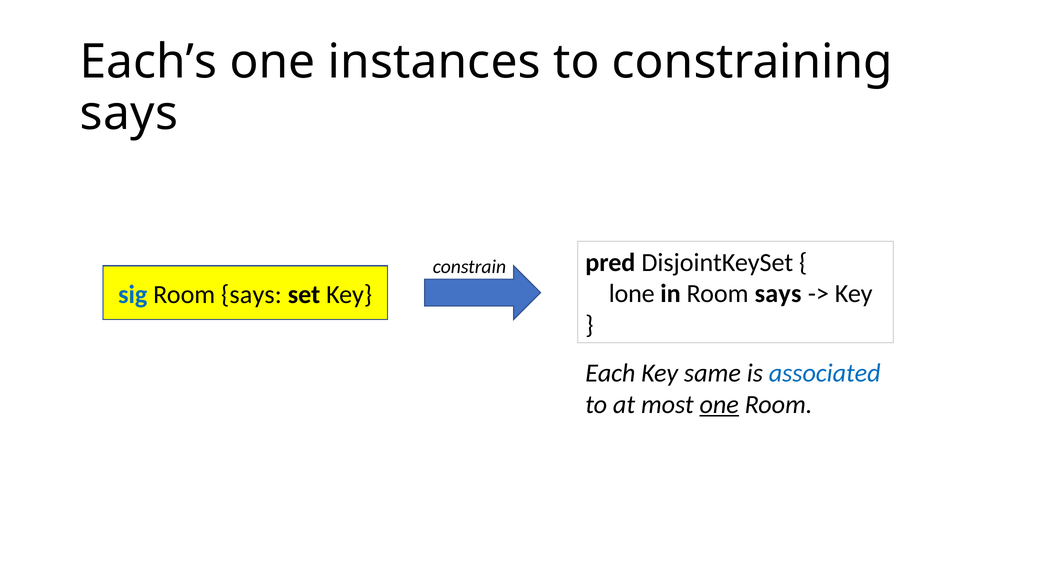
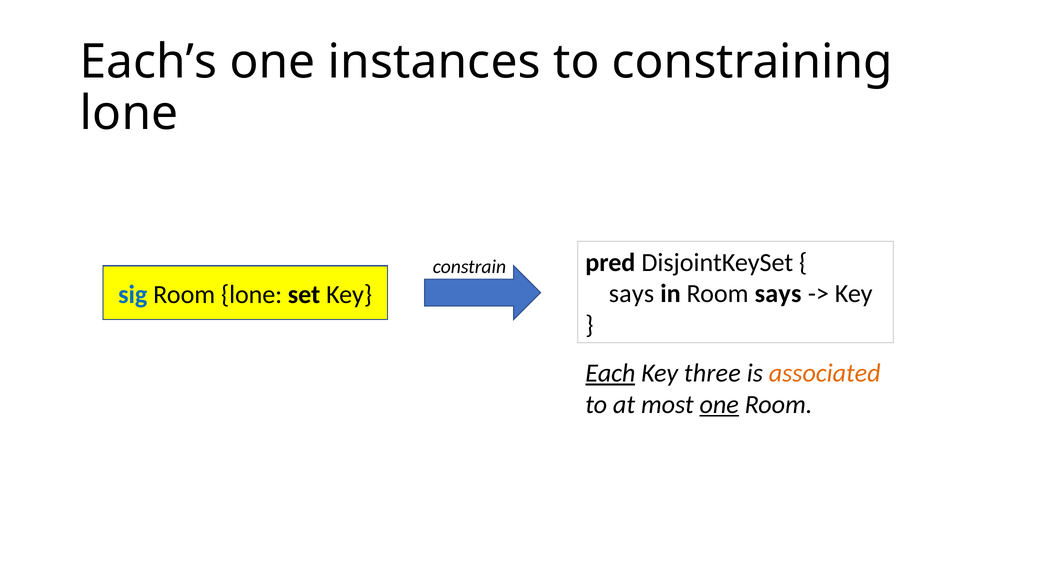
says at (129, 114): says -> lone
lone at (632, 294): lone -> says
says at (251, 294): says -> lone
Each underline: none -> present
same: same -> three
associated colour: blue -> orange
